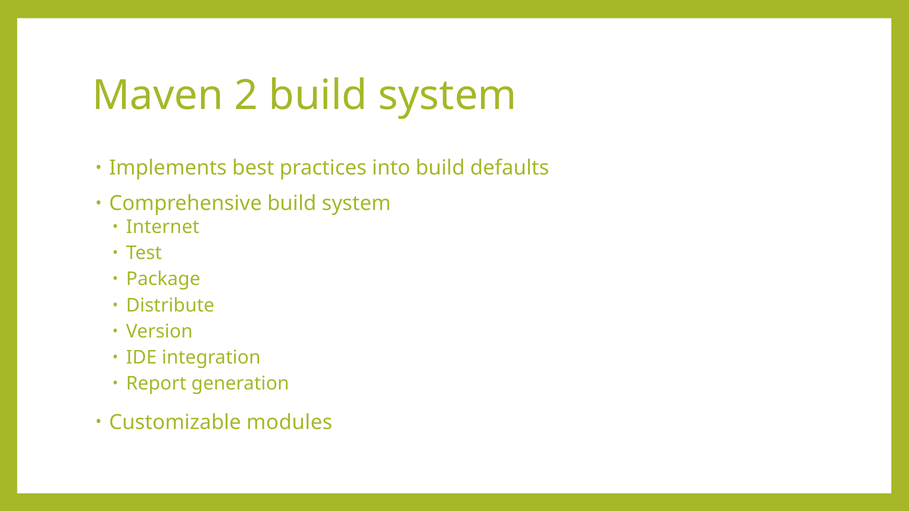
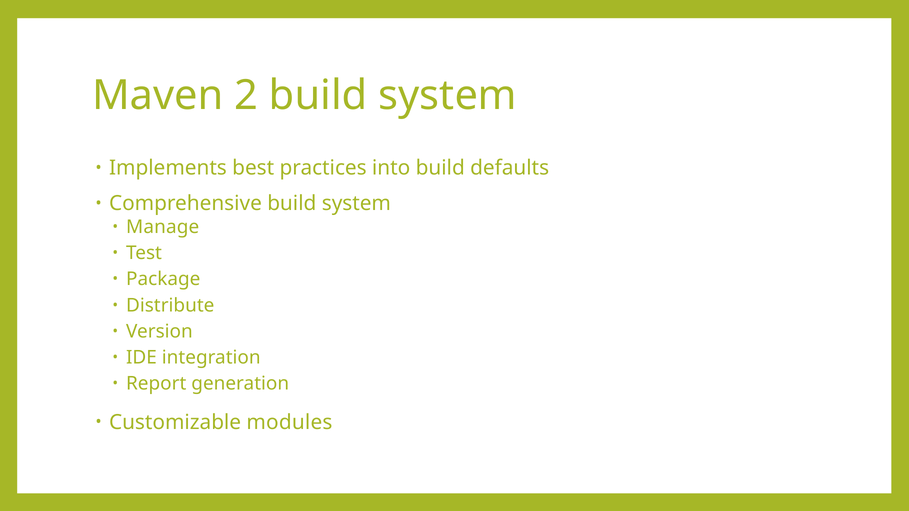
Internet: Internet -> Manage
